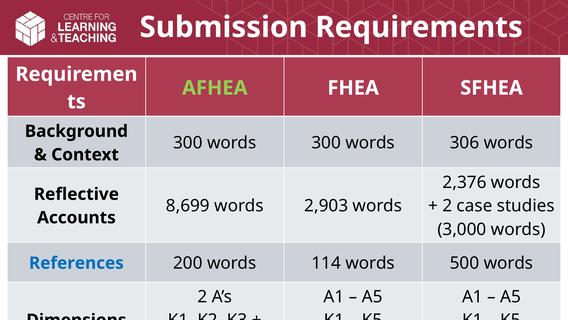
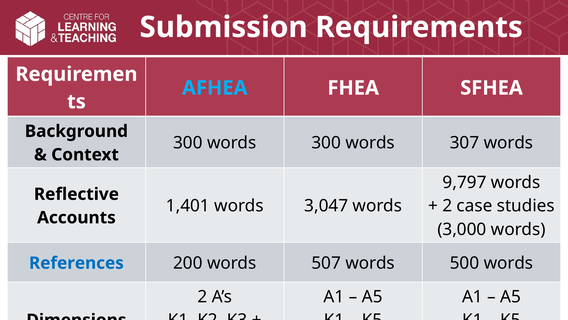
AFHEA colour: light green -> light blue
306: 306 -> 307
2,376: 2,376 -> 9,797
8,699: 8,699 -> 1,401
2,903: 2,903 -> 3,047
114: 114 -> 507
